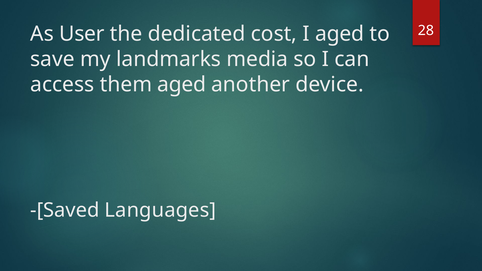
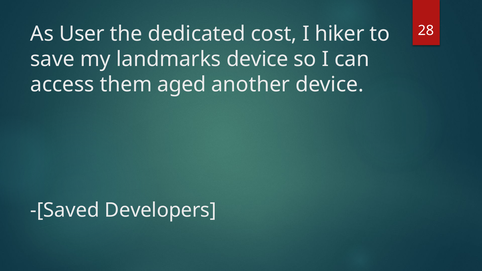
I aged: aged -> hiker
landmarks media: media -> device
Languages: Languages -> Developers
